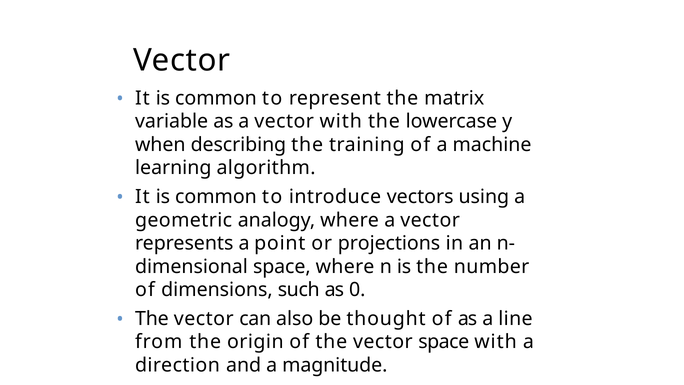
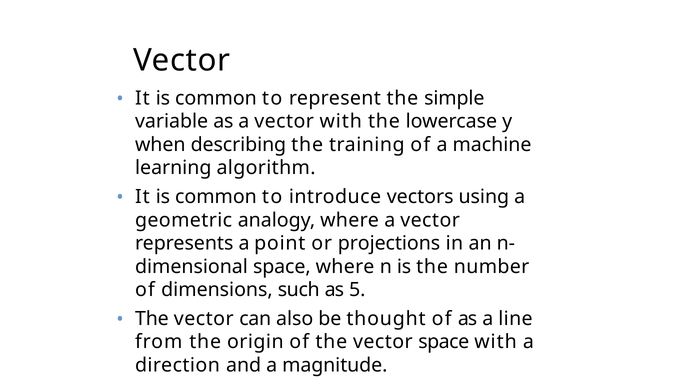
matrix: matrix -> simple
0: 0 -> 5
